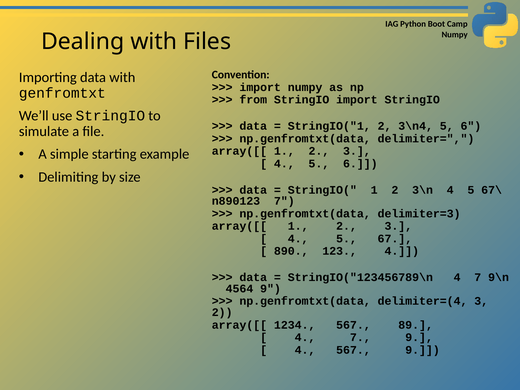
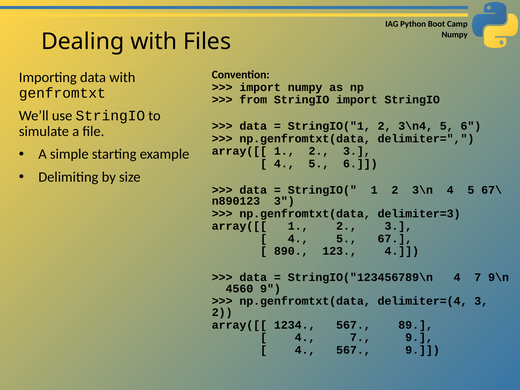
7 at (284, 201): 7 -> 3
4564: 4564 -> 4560
